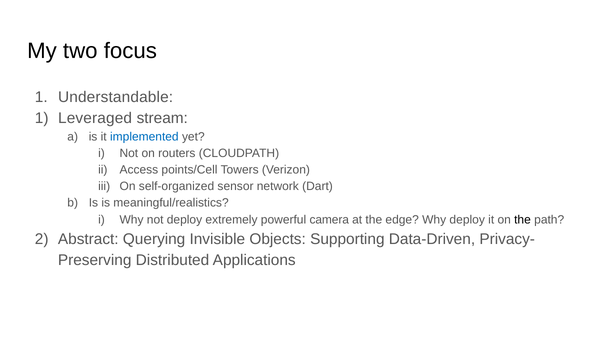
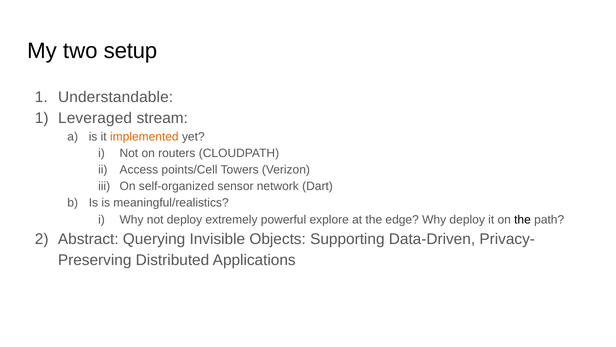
focus: focus -> setup
implemented colour: blue -> orange
camera: camera -> explore
